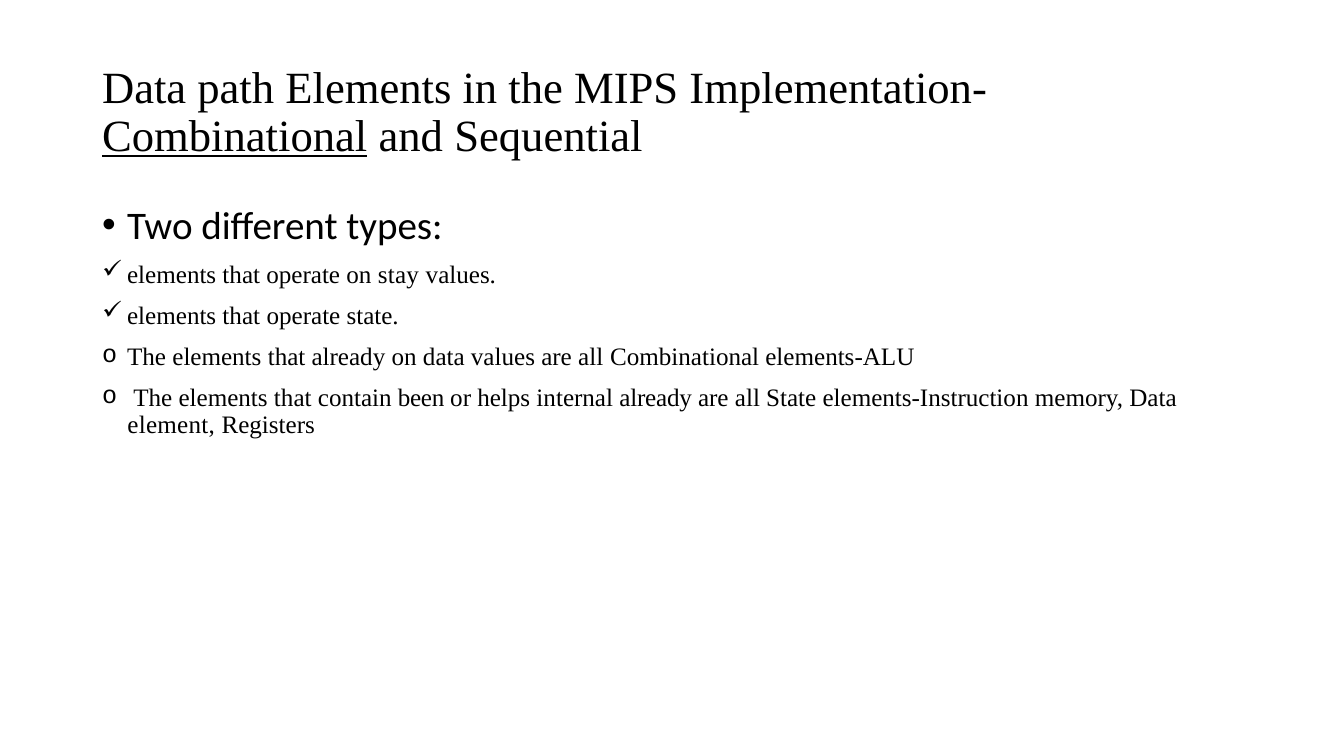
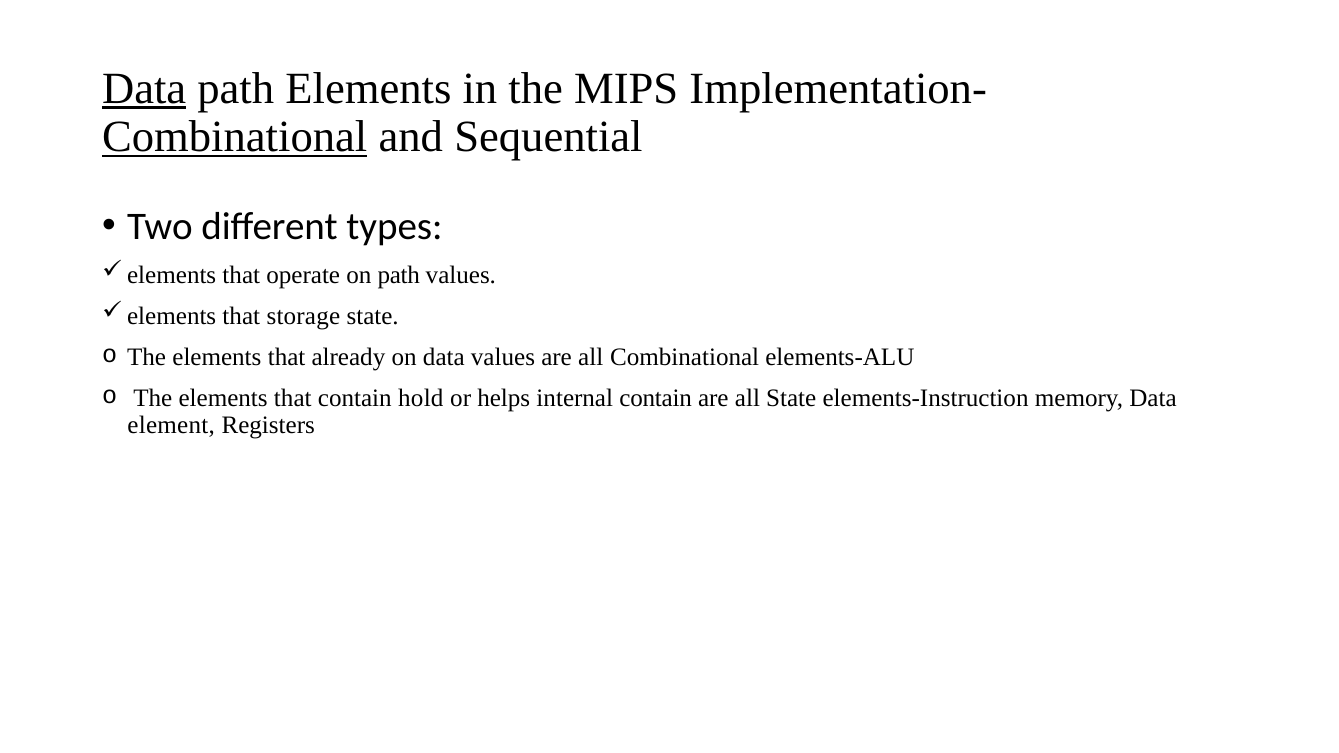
Data at (144, 88) underline: none -> present
on stay: stay -> path
operate at (303, 316): operate -> storage
been: been -> hold
internal already: already -> contain
